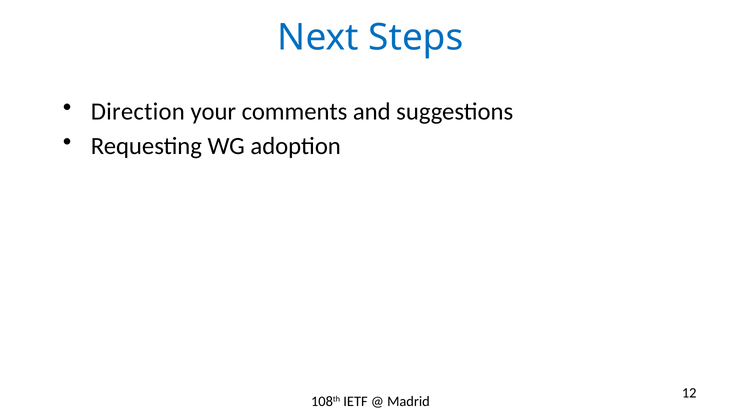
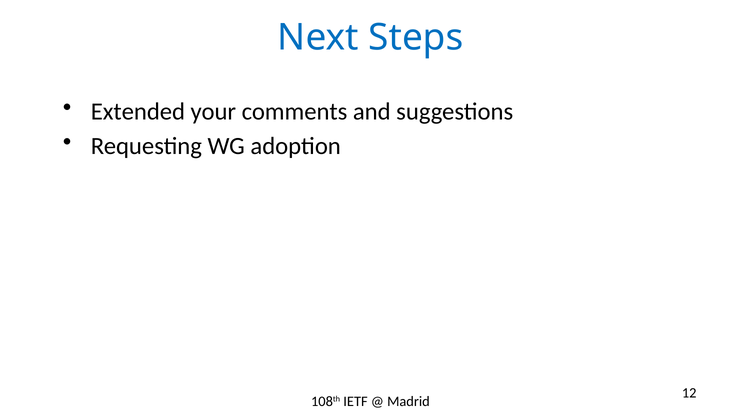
Direction: Direction -> Extended
